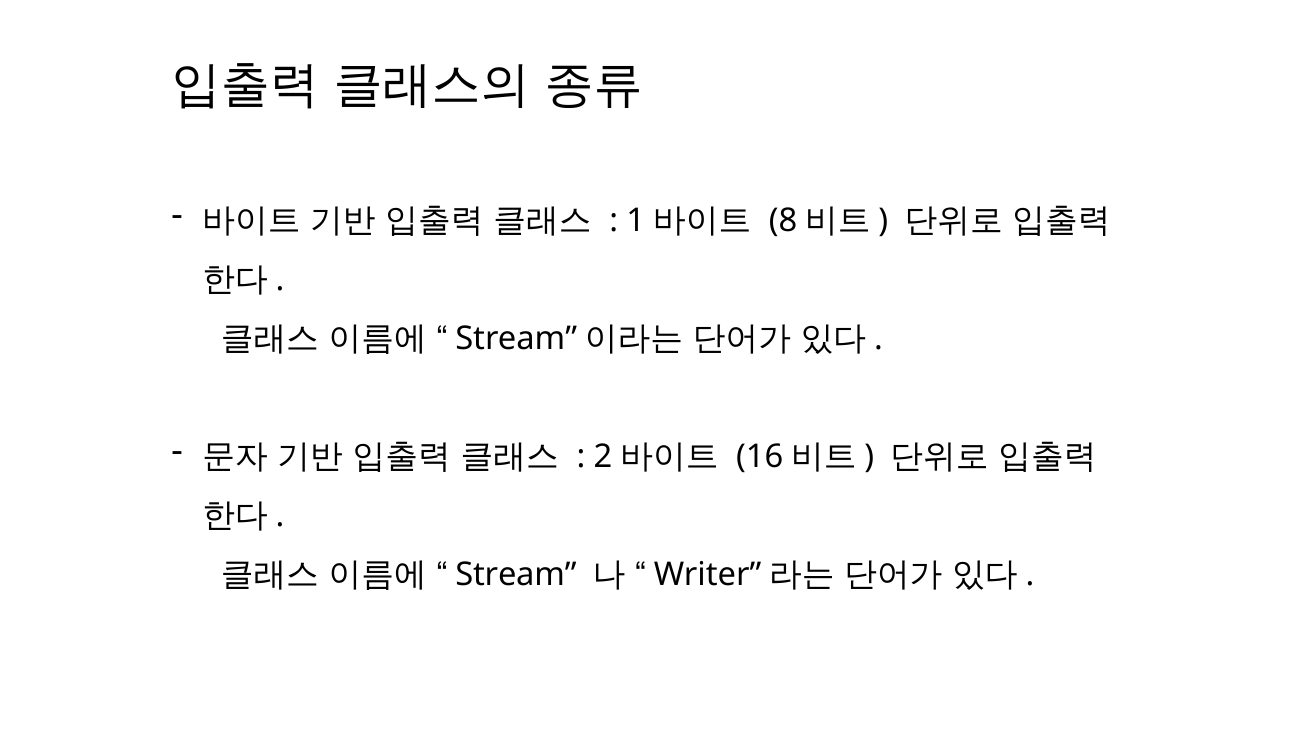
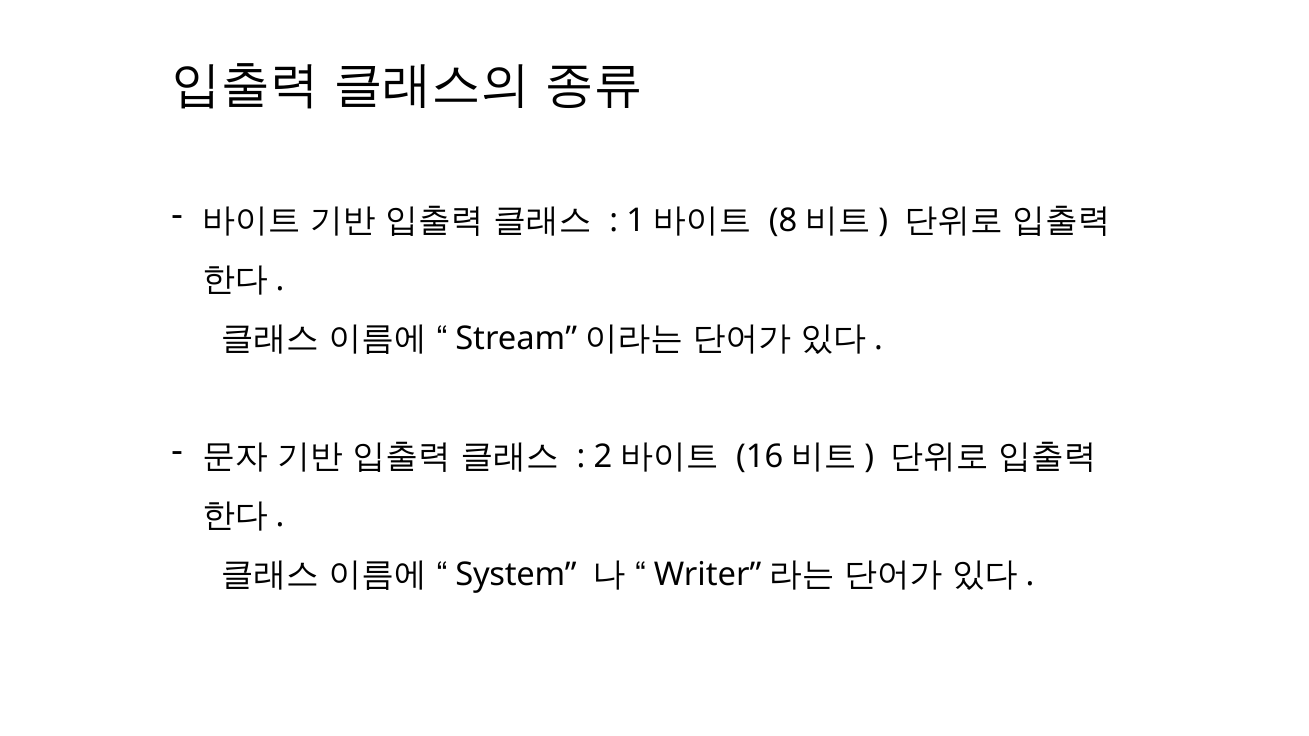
Stream at (516, 575): Stream -> System
